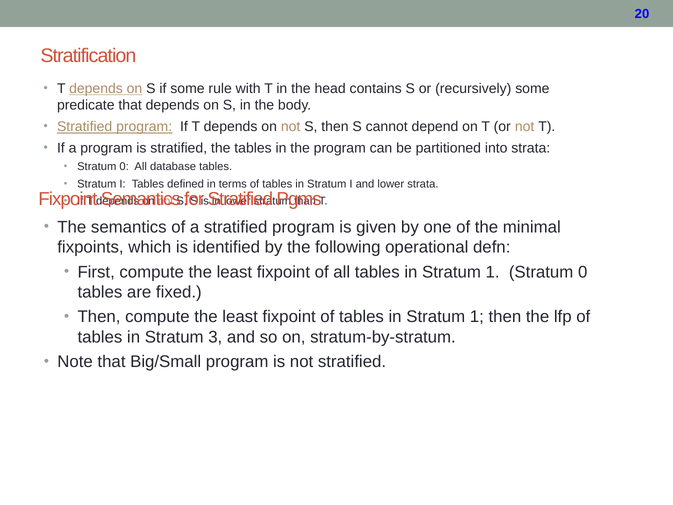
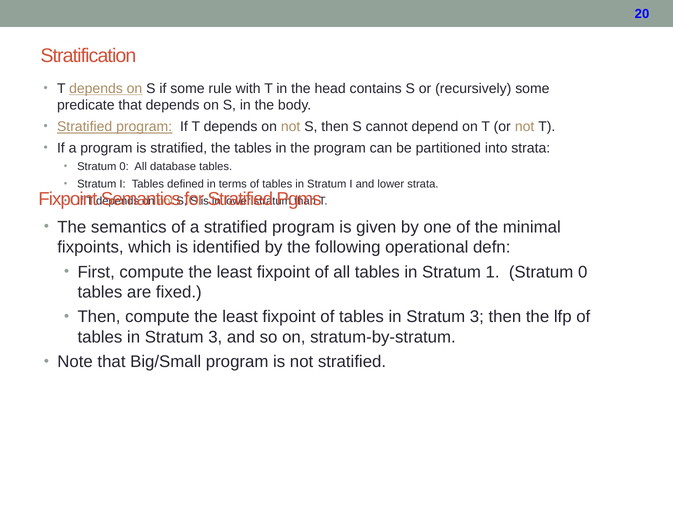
1 at (477, 317): 1 -> 3
